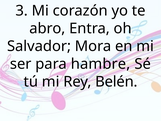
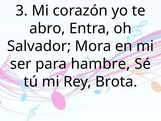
Belén: Belén -> Brota
